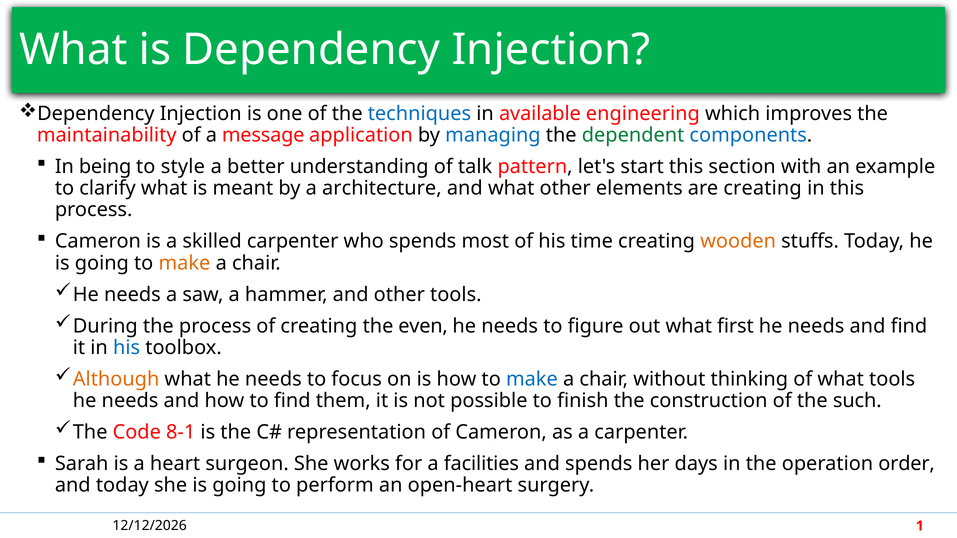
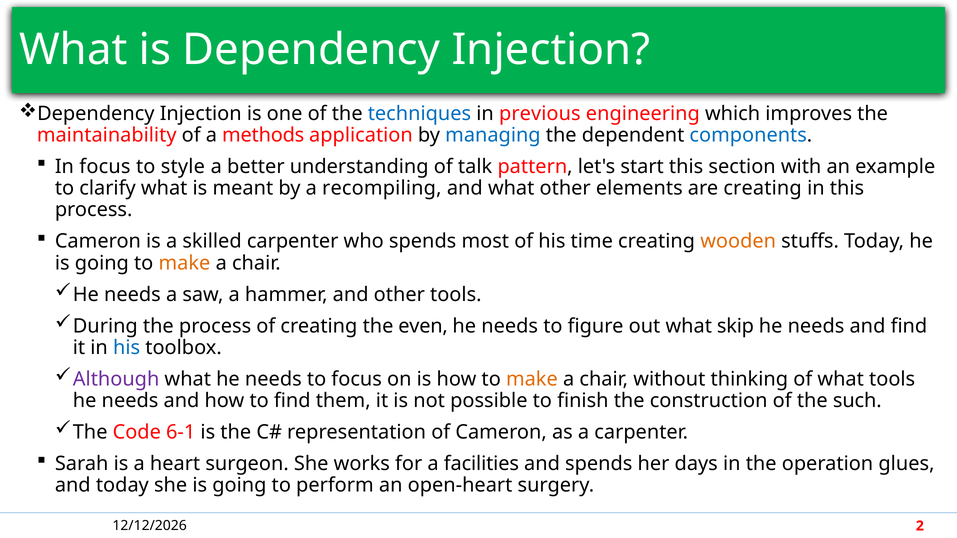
available: available -> previous
message: message -> methods
dependent colour: green -> black
In being: being -> focus
architecture: architecture -> recompiling
first: first -> skip
Although colour: orange -> purple
make at (532, 379) colour: blue -> orange
8-1: 8-1 -> 6-1
order: order -> glues
1: 1 -> 2
